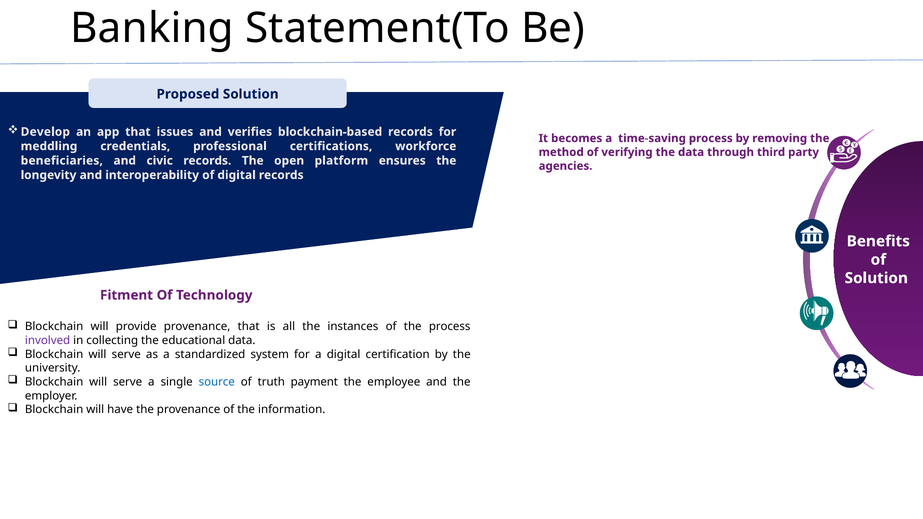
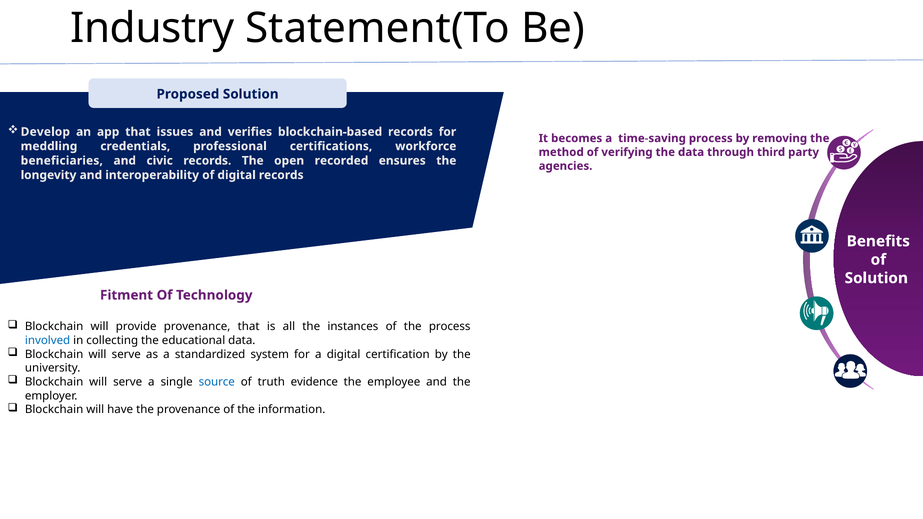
Banking: Banking -> Industry
platform: platform -> recorded
involved colour: purple -> blue
payment: payment -> evidence
